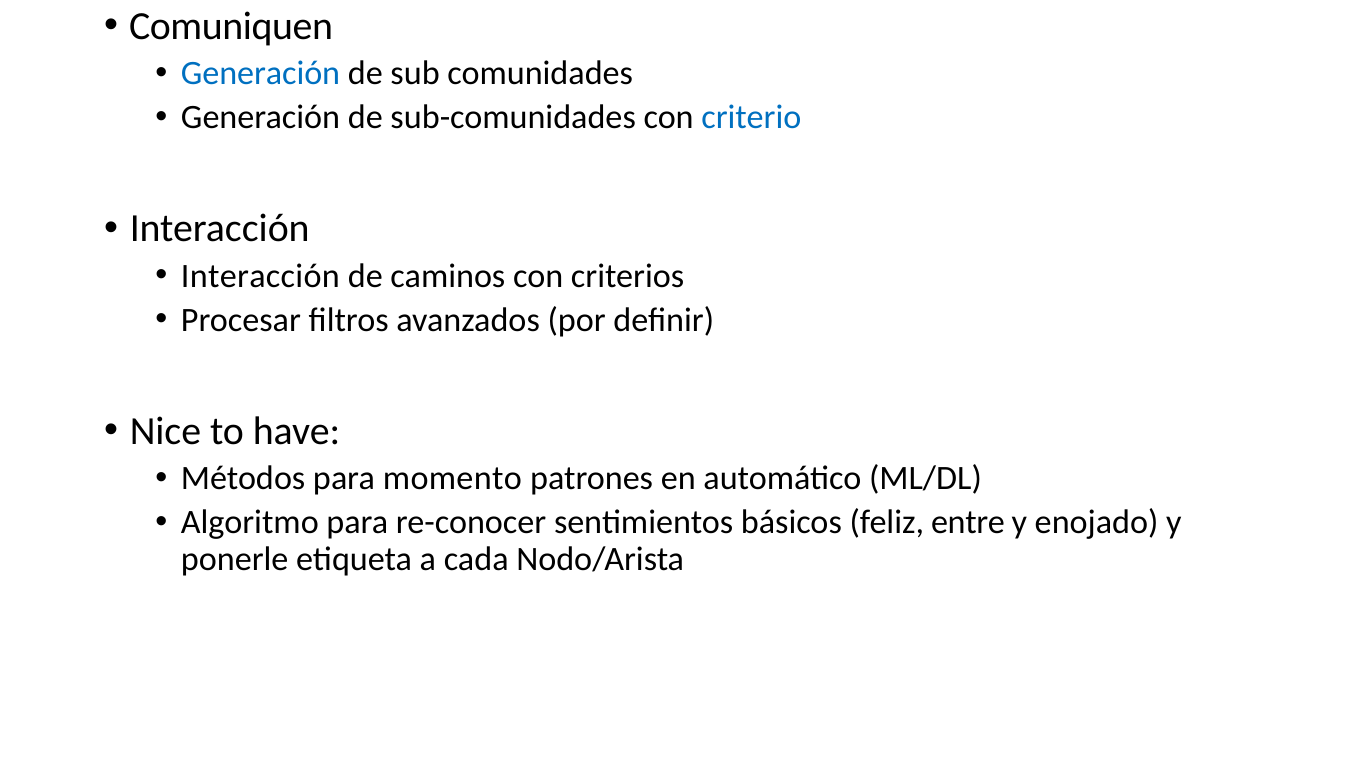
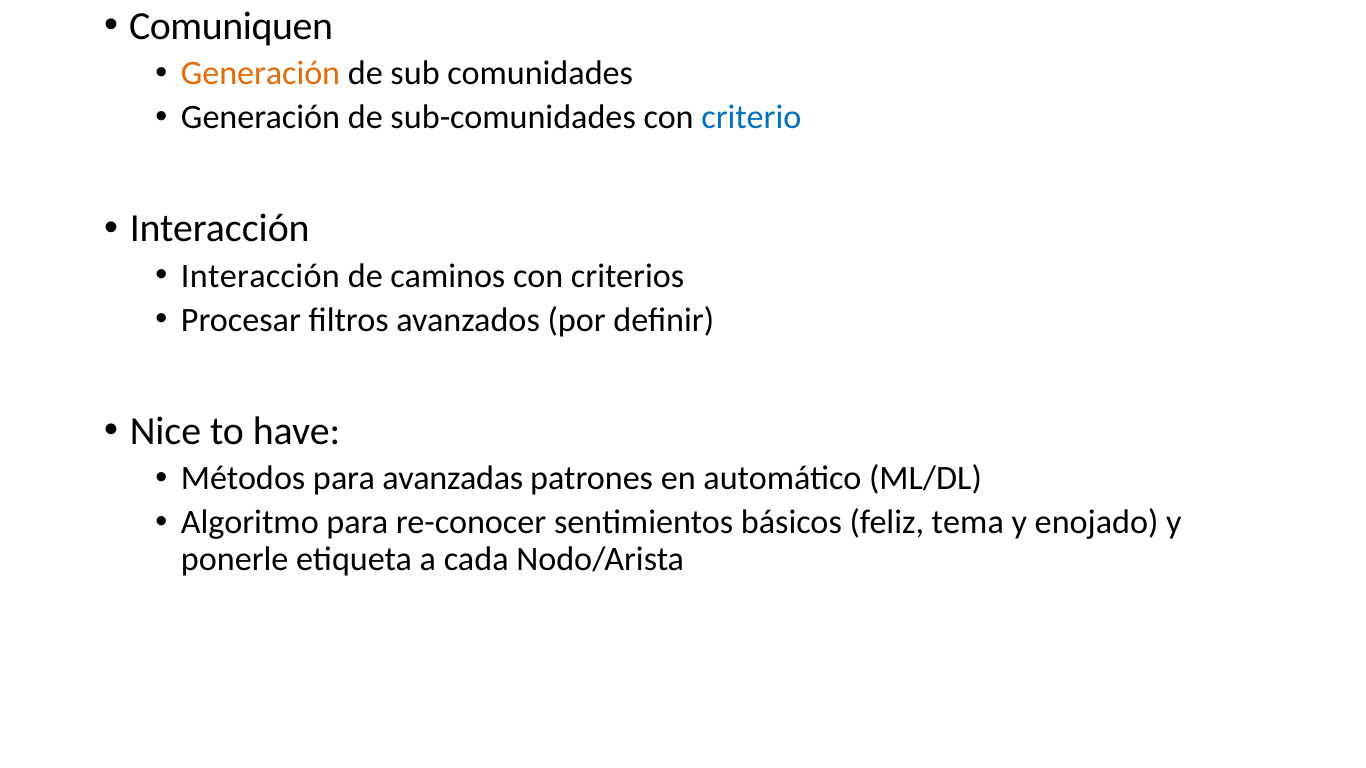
Generación at (261, 74) colour: blue -> orange
momento: momento -> avanzadas
entre: entre -> tema
